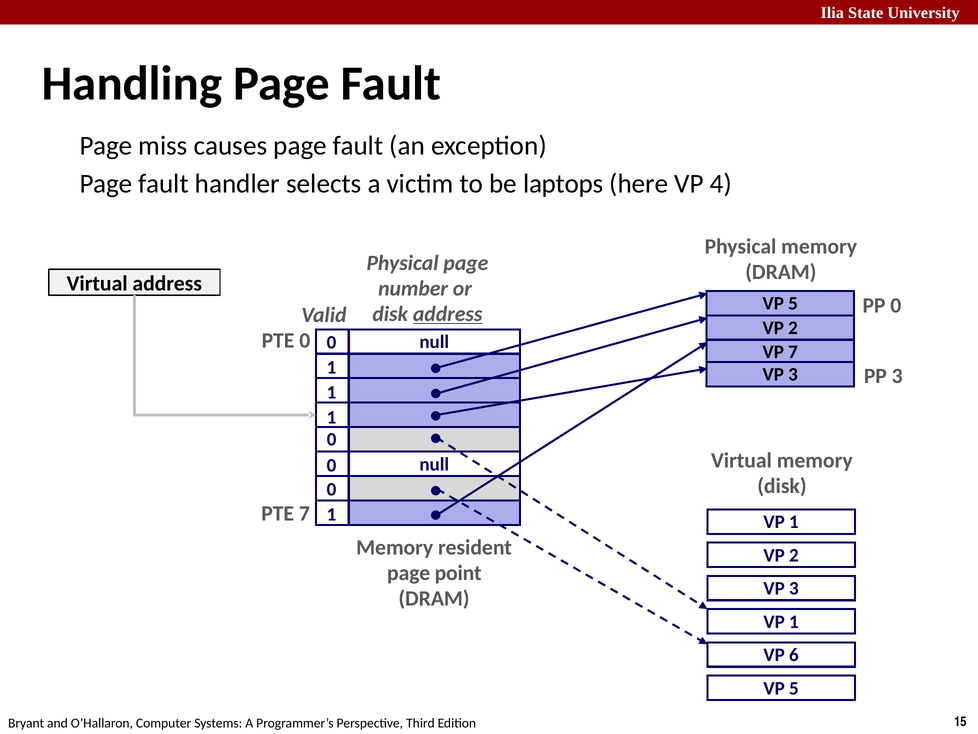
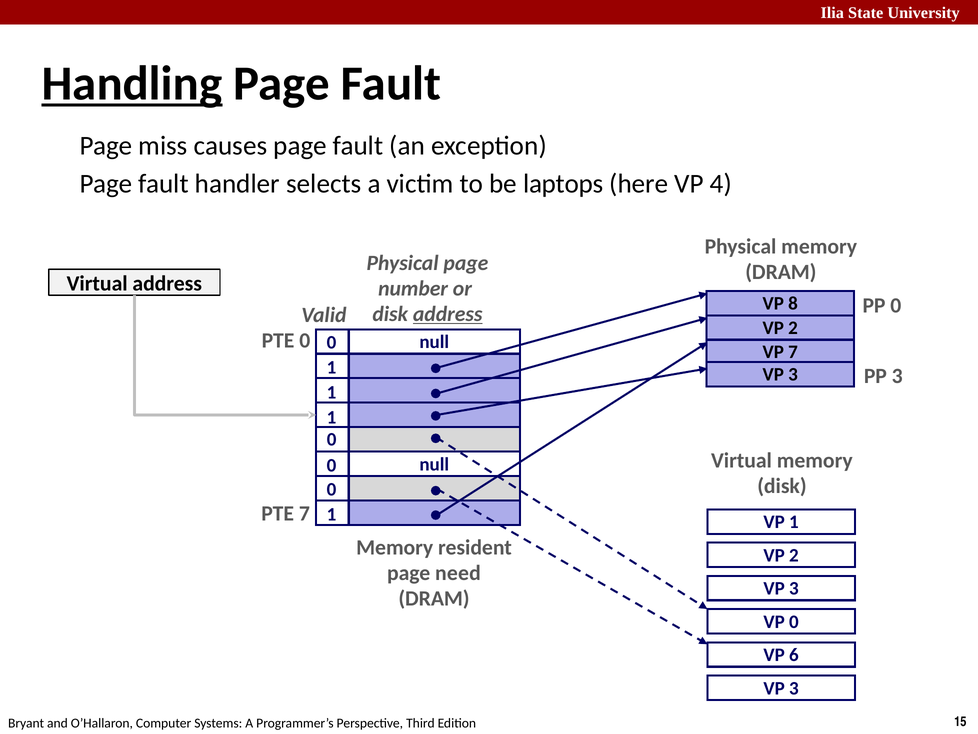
Handling underline: none -> present
5 at (793, 303): 5 -> 8
point: point -> need
1 at (794, 621): 1 -> 0
5 at (794, 688): 5 -> 3
